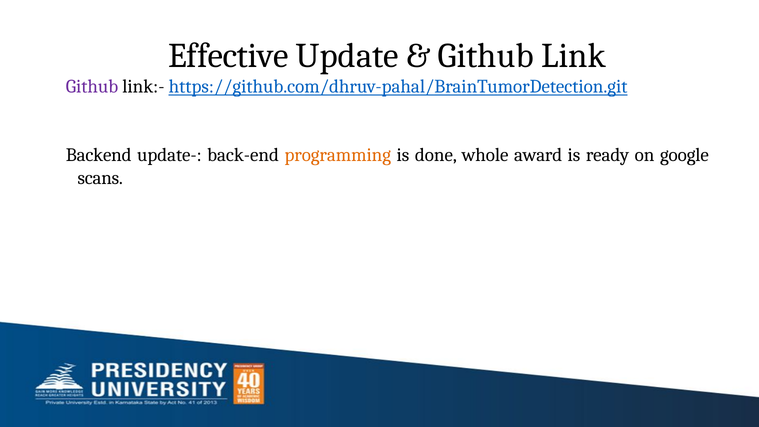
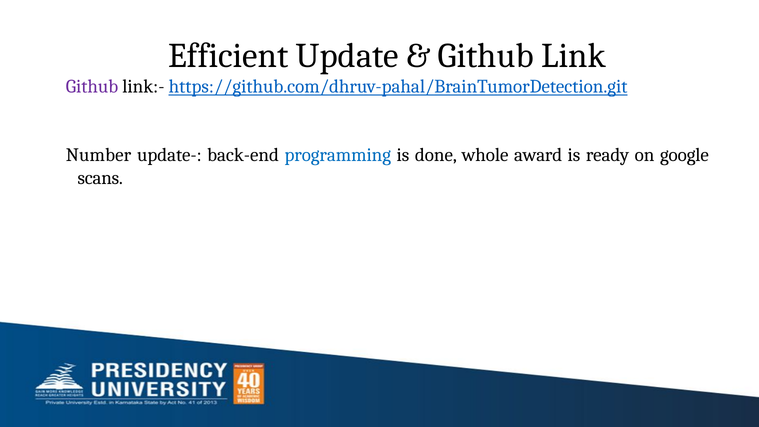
Effective: Effective -> Efficient
Backend: Backend -> Number
programming colour: orange -> blue
